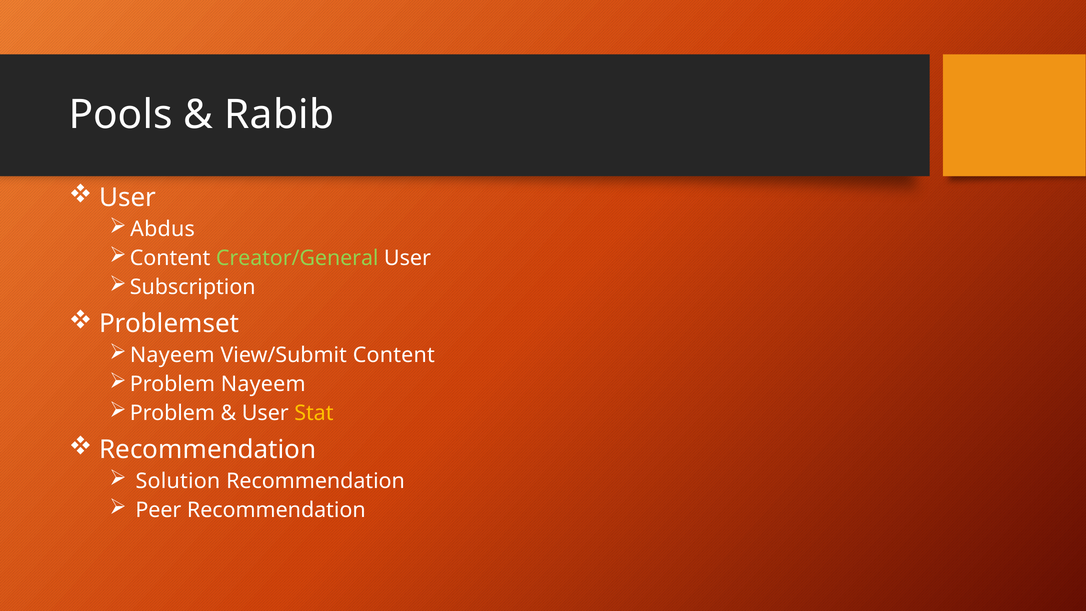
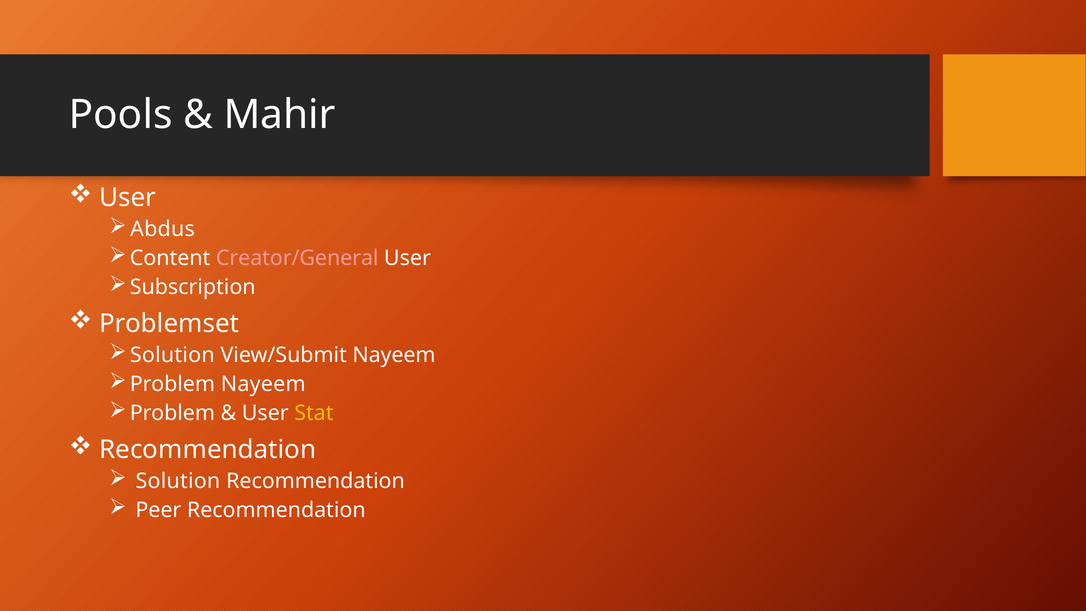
Rabib: Rabib -> Mahir
Creator/General colour: light green -> pink
Nayeem at (172, 355): Nayeem -> Solution
View/Submit Content: Content -> Nayeem
